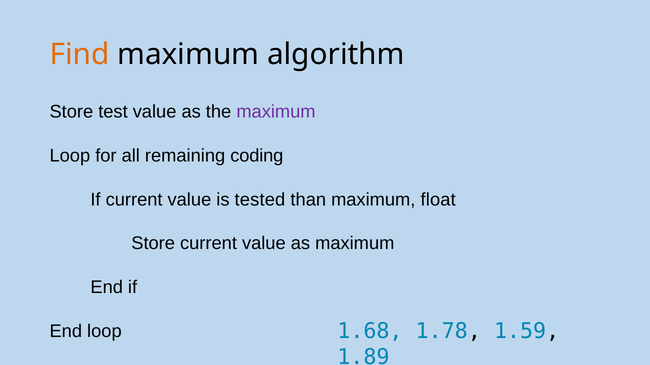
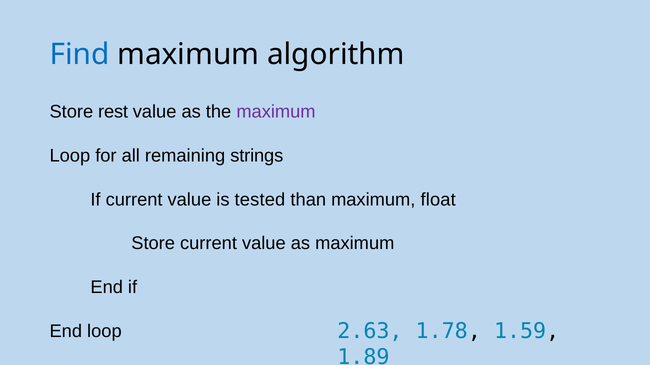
Find colour: orange -> blue
test: test -> rest
coding: coding -> strings
1.68: 1.68 -> 2.63
